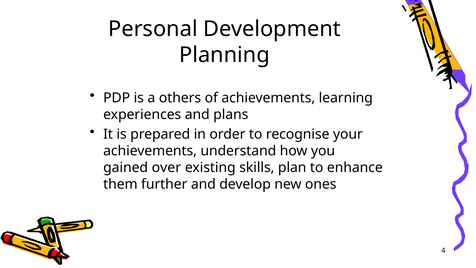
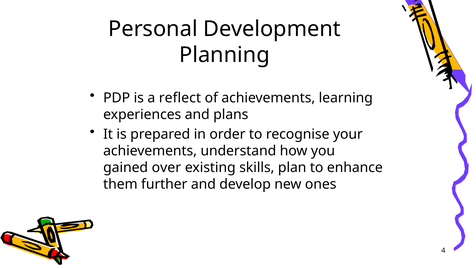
others: others -> reflect
